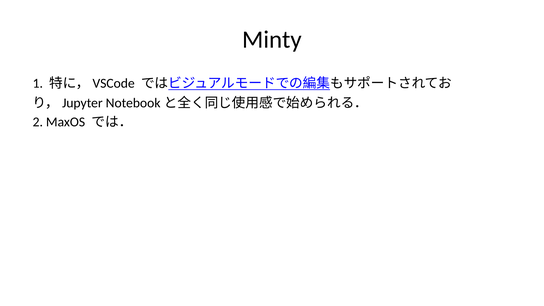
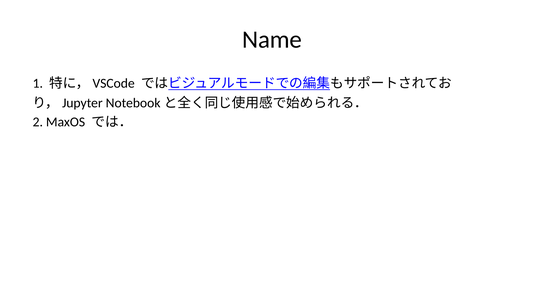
Minty: Minty -> Name
